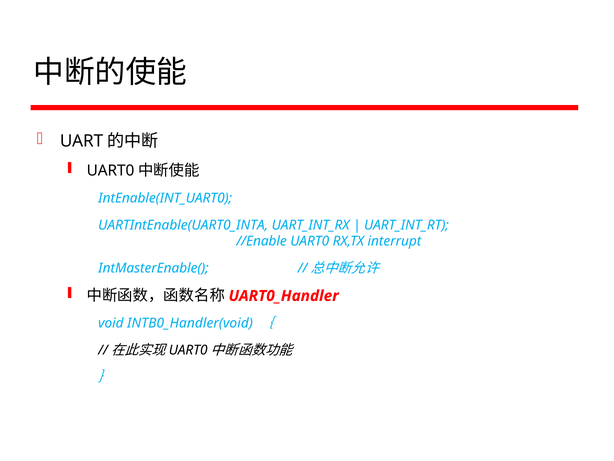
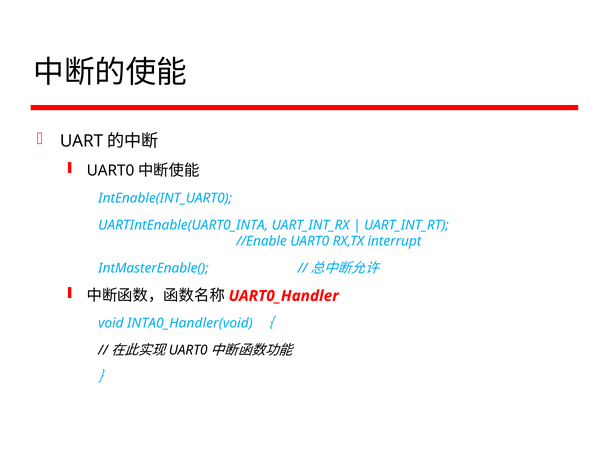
INTB0_Handler(void: INTB0_Handler(void -> INTA0_Handler(void
